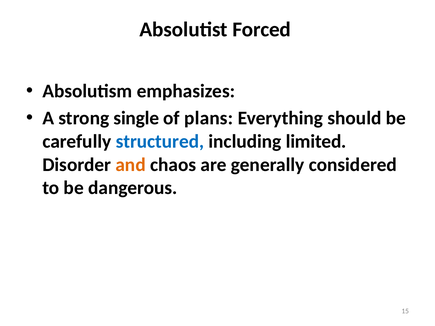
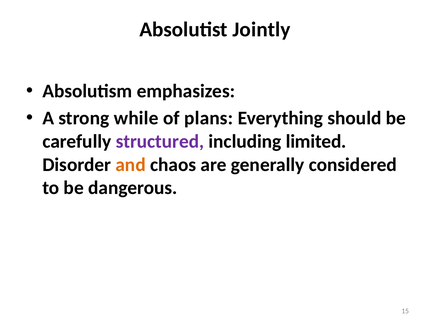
Forced: Forced -> Jointly
single: single -> while
structured colour: blue -> purple
